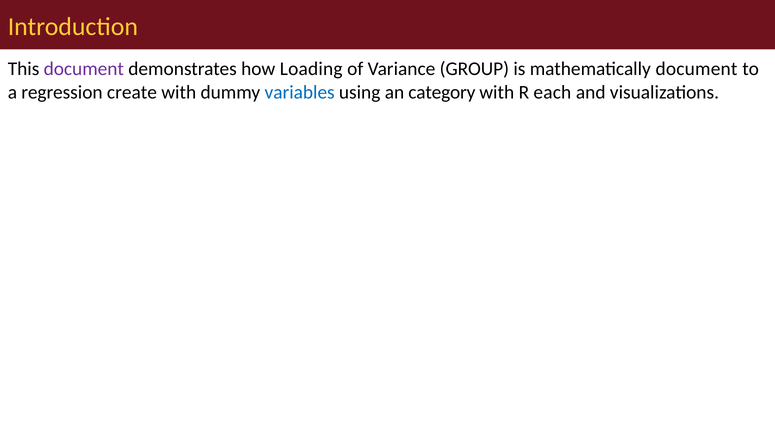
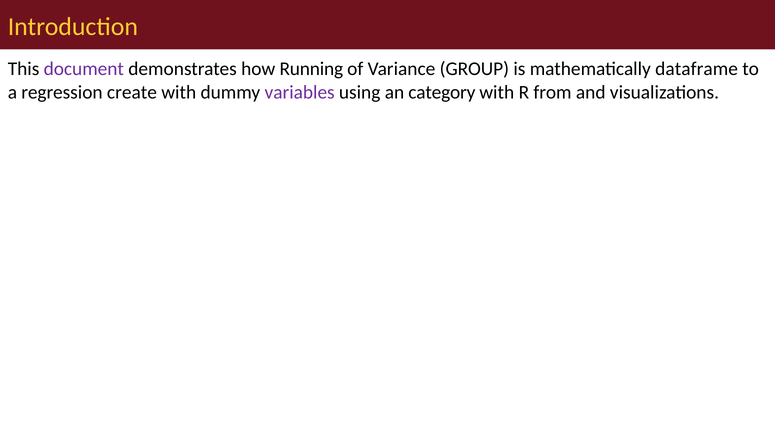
Loading: Loading -> Running
mathematically document: document -> dataframe
variables colour: blue -> purple
each: each -> from
